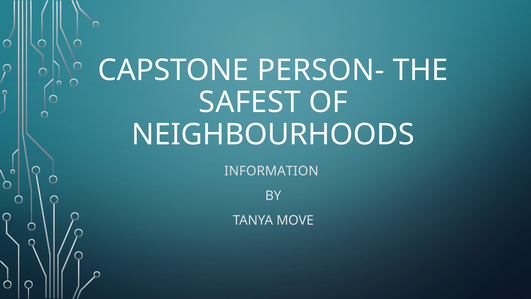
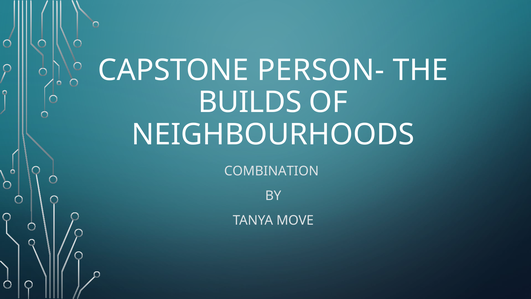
SAFEST: SAFEST -> BUILDS
INFORMATION: INFORMATION -> COMBINATION
